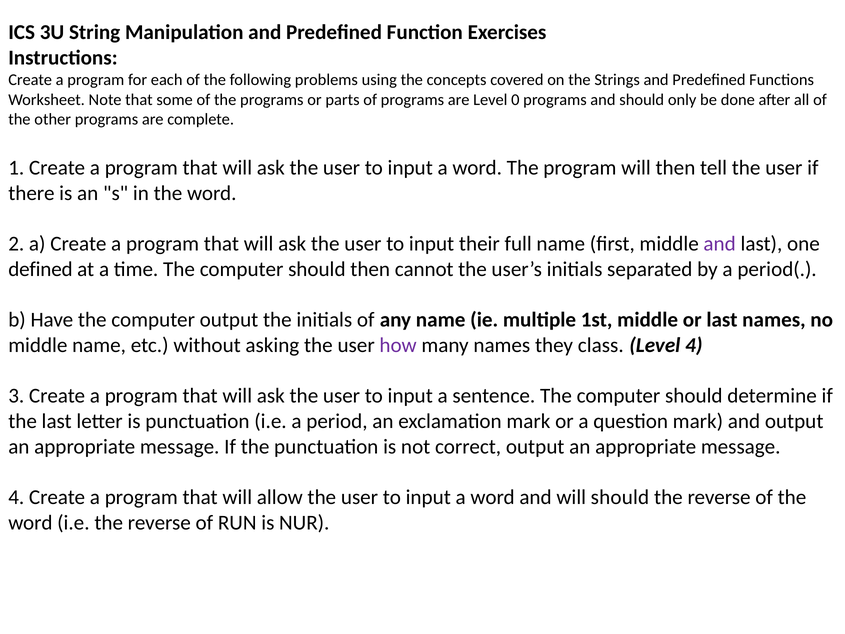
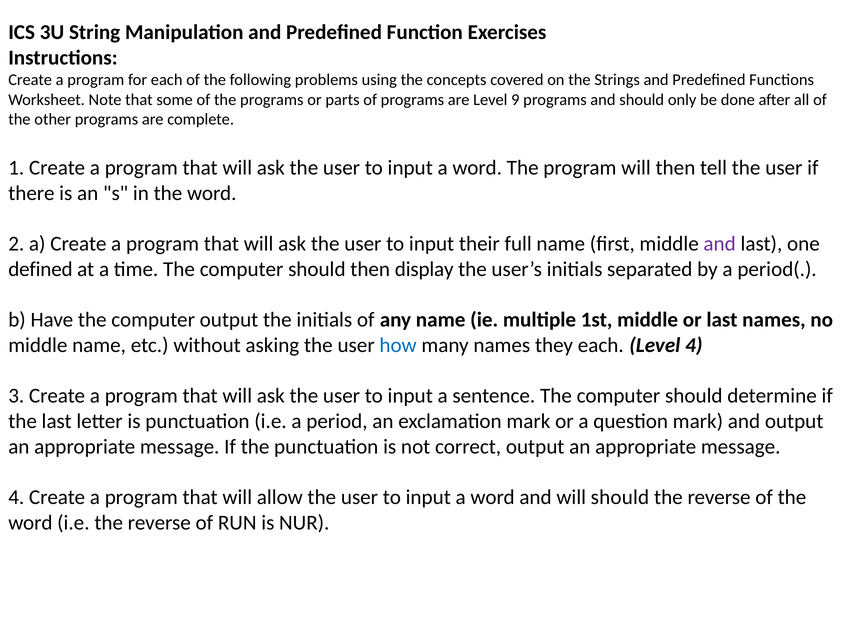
0: 0 -> 9
cannot: cannot -> display
how colour: purple -> blue
they class: class -> each
